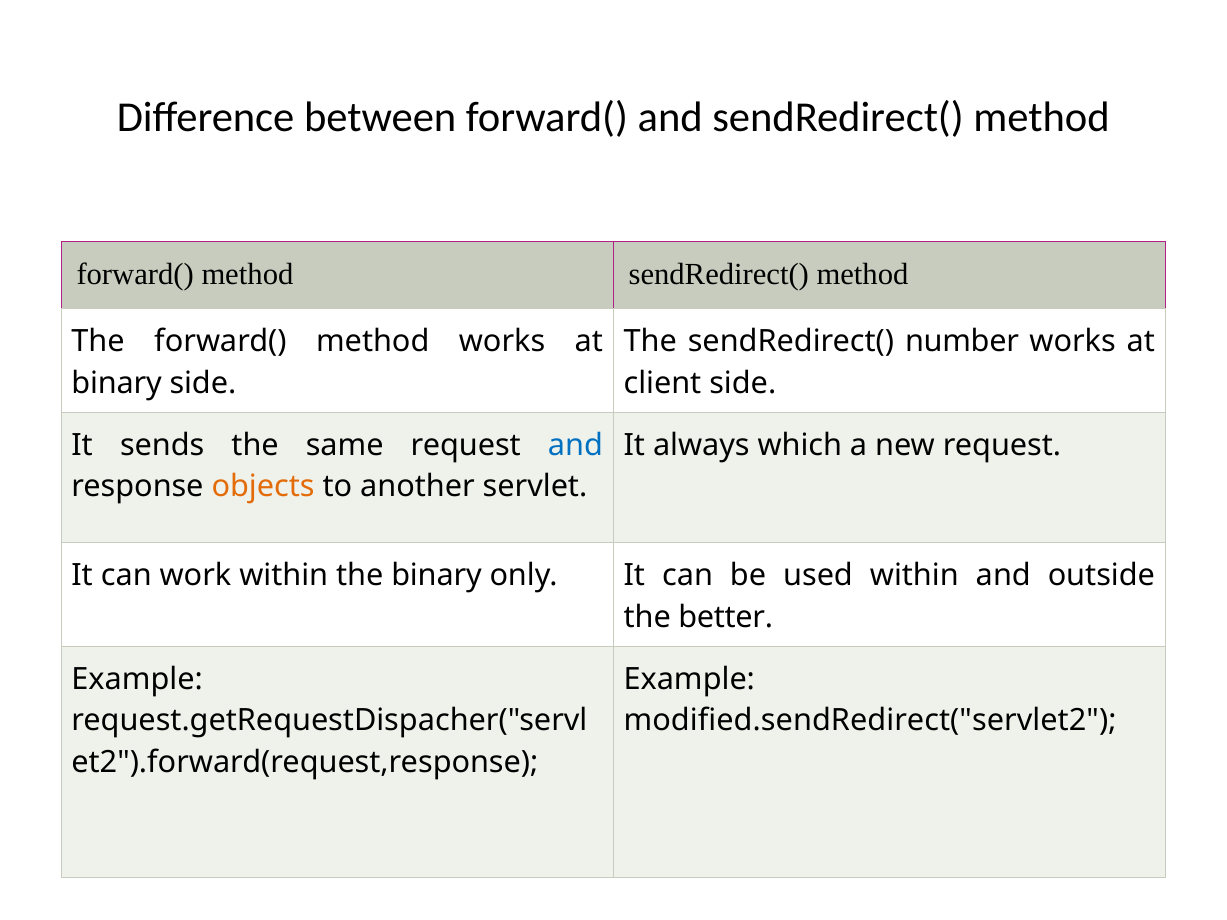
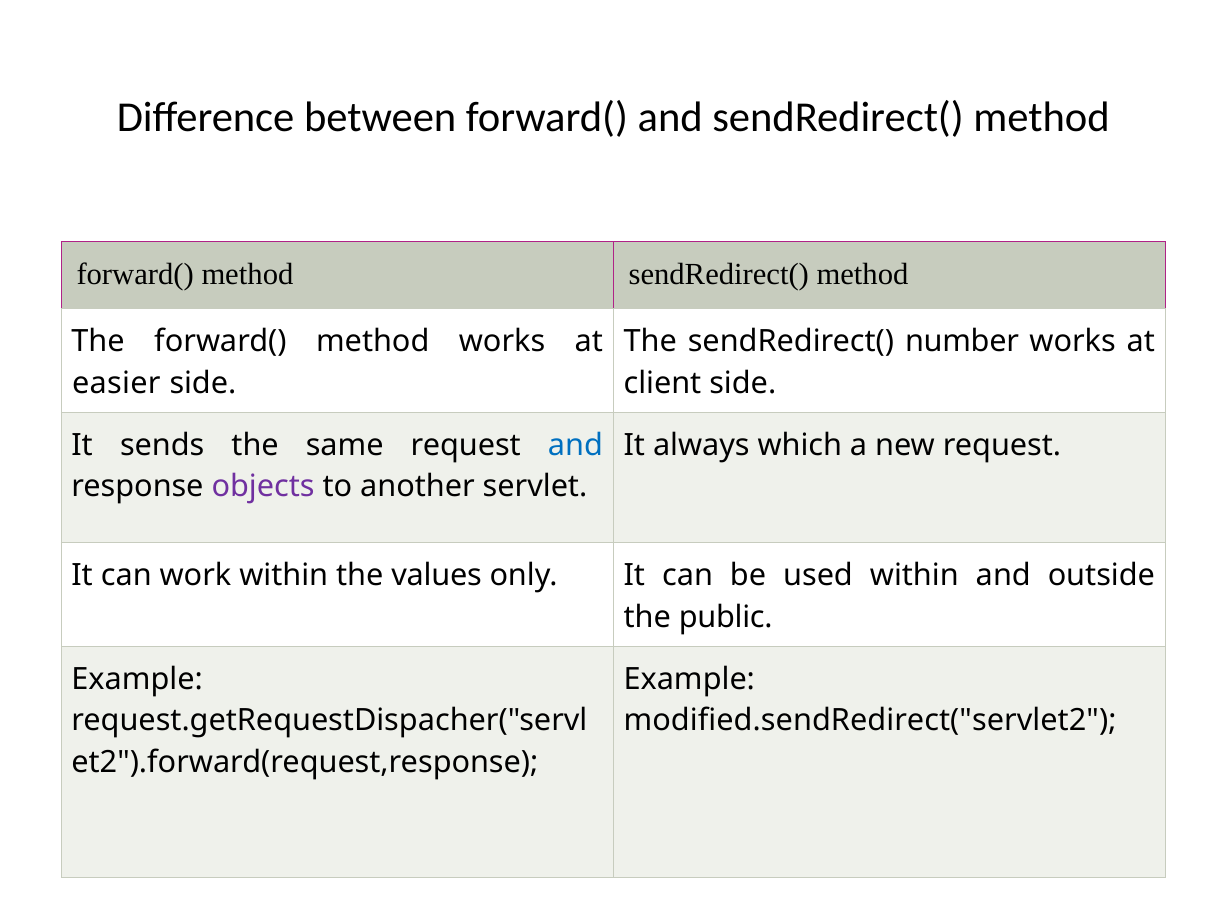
binary at (117, 383): binary -> easier
objects colour: orange -> purple
the binary: binary -> values
better: better -> public
